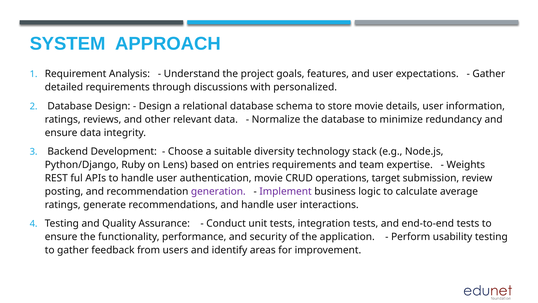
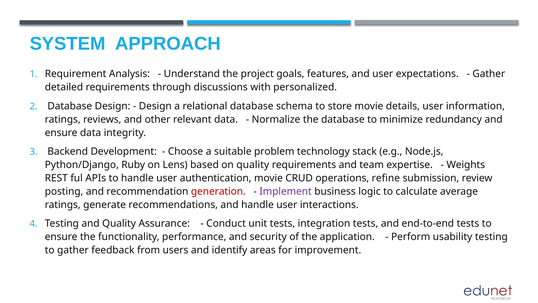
diversity: diversity -> problem
on entries: entries -> quality
target: target -> refine
generation colour: purple -> red
